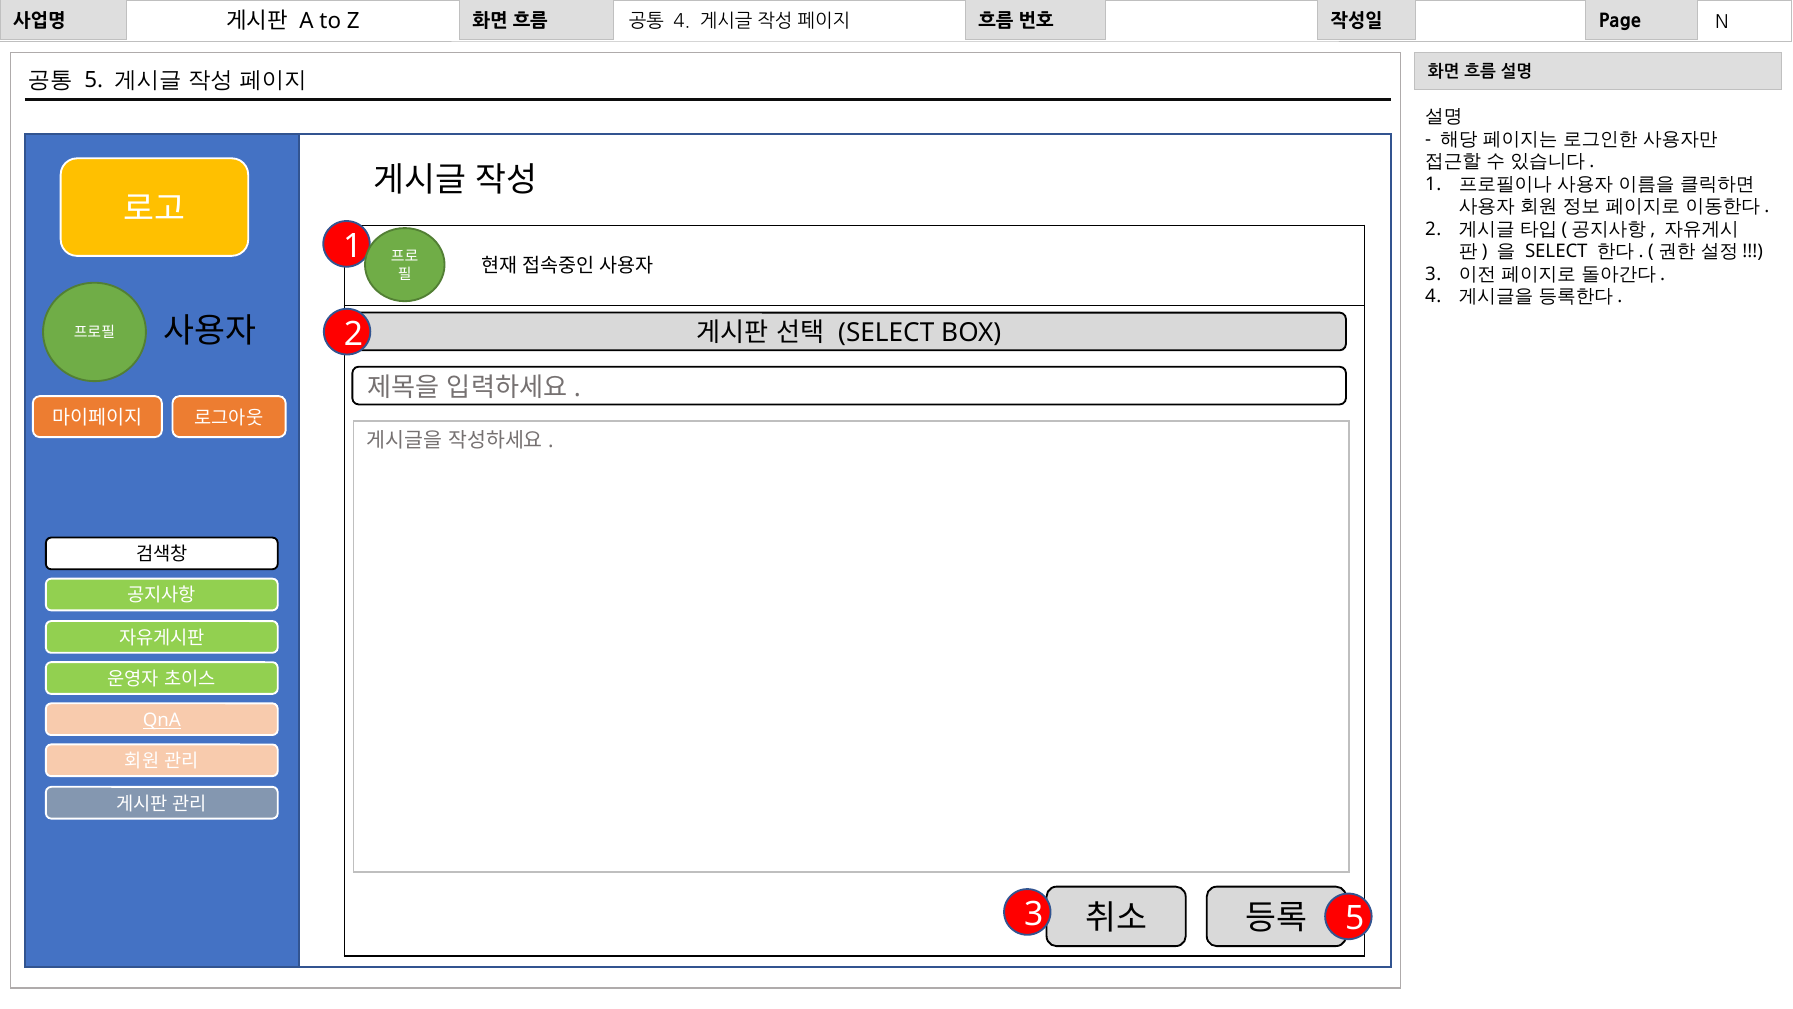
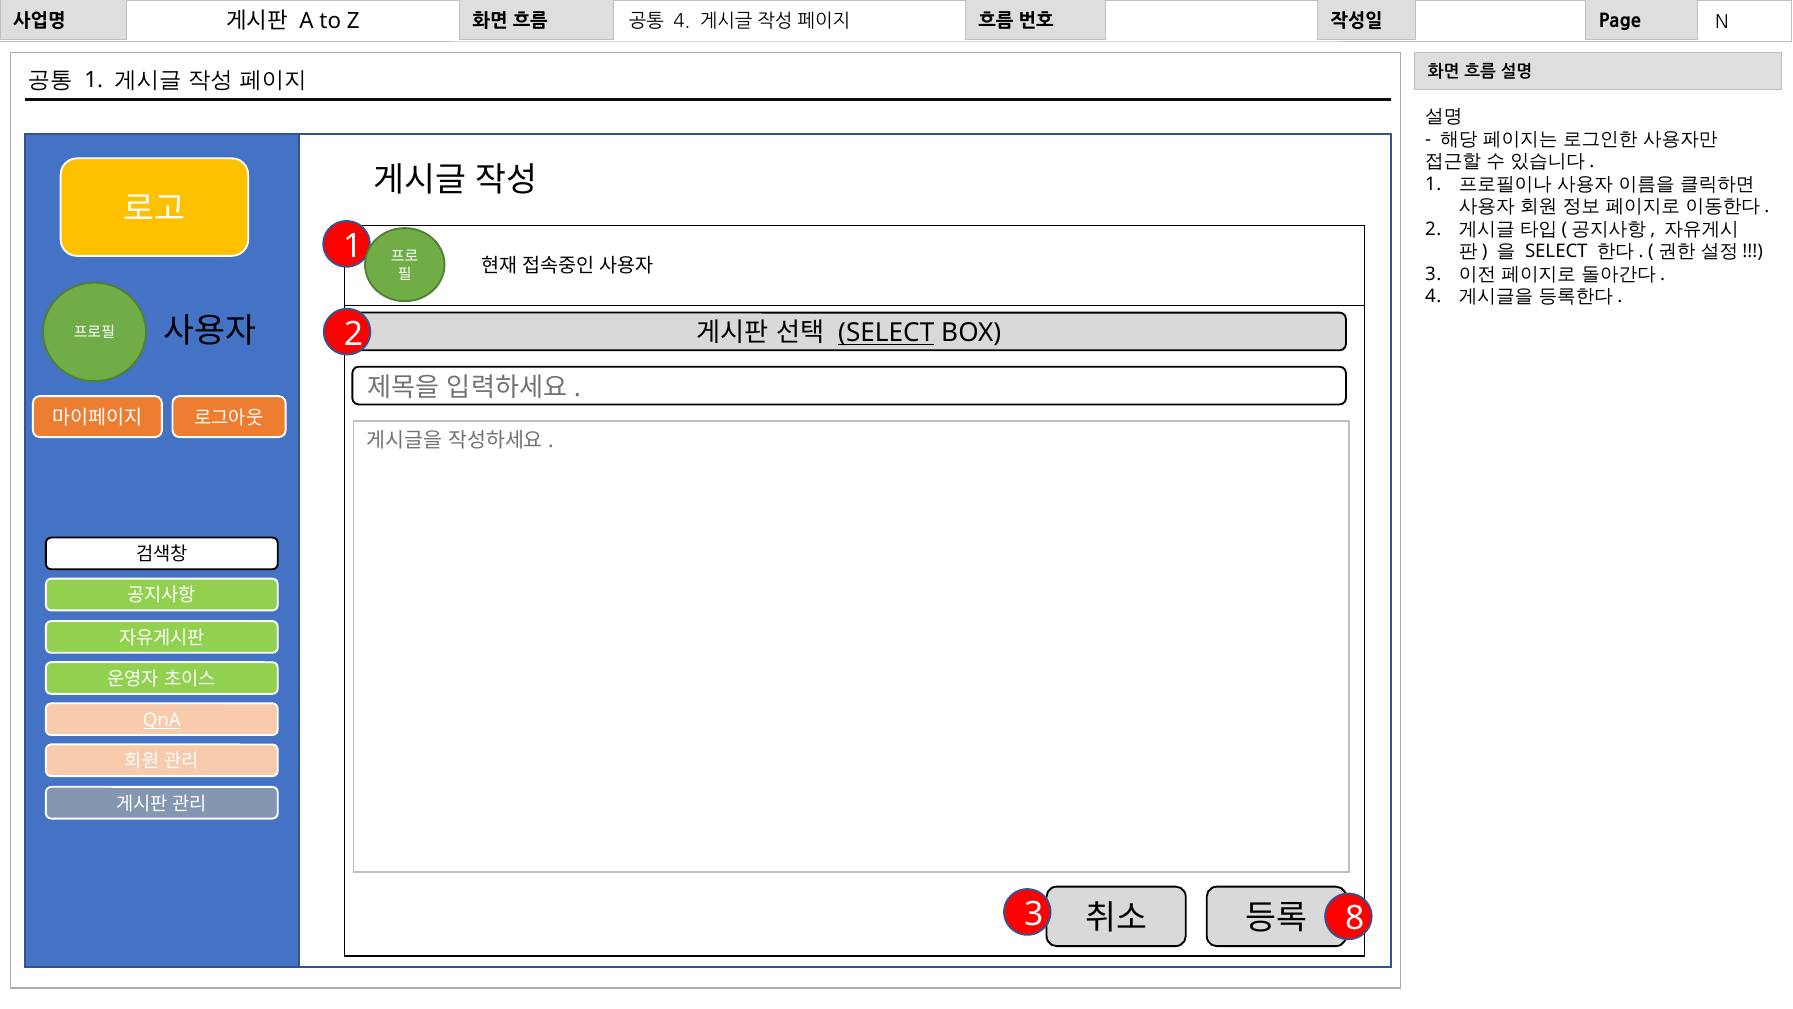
5 at (94, 80): 5 -> 1
SELECT at (886, 333) underline: none -> present
3 5: 5 -> 8
